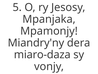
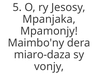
Miandry'ny: Miandry'ny -> Maimbo'ny
